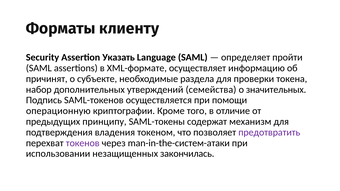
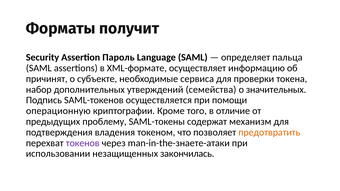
клиенту: клиенту -> получит
Указать: Указать -> Пароль
пройти: пройти -> пальца
раздела: раздела -> сервиса
принципу: принципу -> проблему
предотвратить colour: purple -> orange
man-in-the-систем-атаки: man-in-the-систем-атаки -> man-in-the-знаете-атаки
